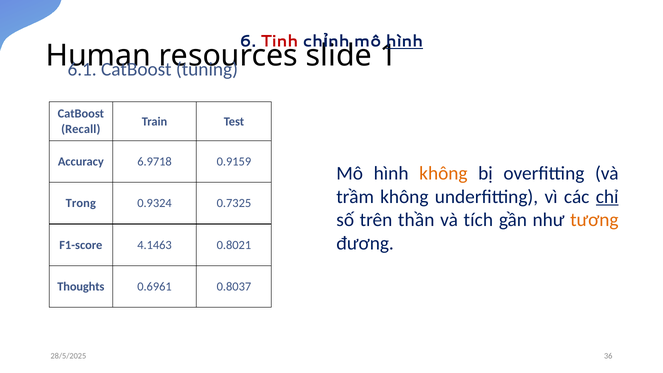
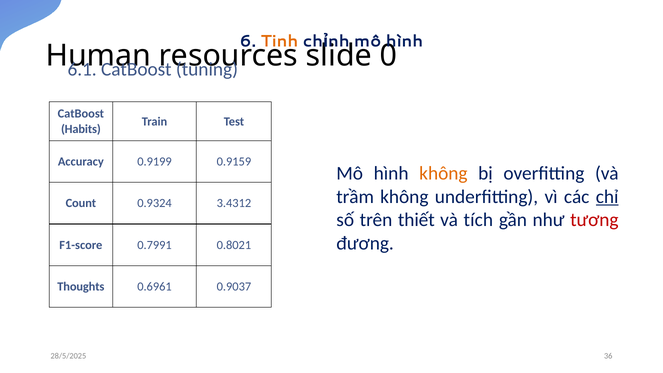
Tinh colour: red -> orange
hình at (404, 41) underline: present -> none
1: 1 -> 0
Recall: Recall -> Habits
6.9718: 6.9718 -> 0.9199
Trong: Trong -> Count
0.7325: 0.7325 -> 3.4312
thần: thần -> thiết
tương colour: orange -> red
4.1463: 4.1463 -> 0.7991
0.8037: 0.8037 -> 0.9037
